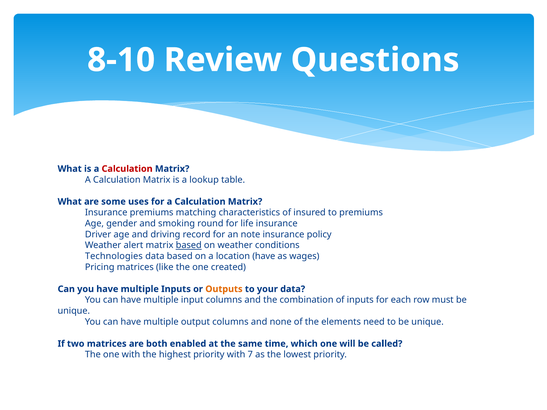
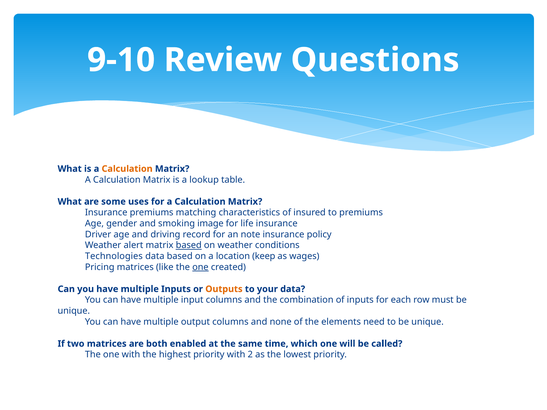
8-10: 8-10 -> 9-10
Calculation at (127, 169) colour: red -> orange
round: round -> image
location have: have -> keep
one at (200, 267) underline: none -> present
7: 7 -> 2
